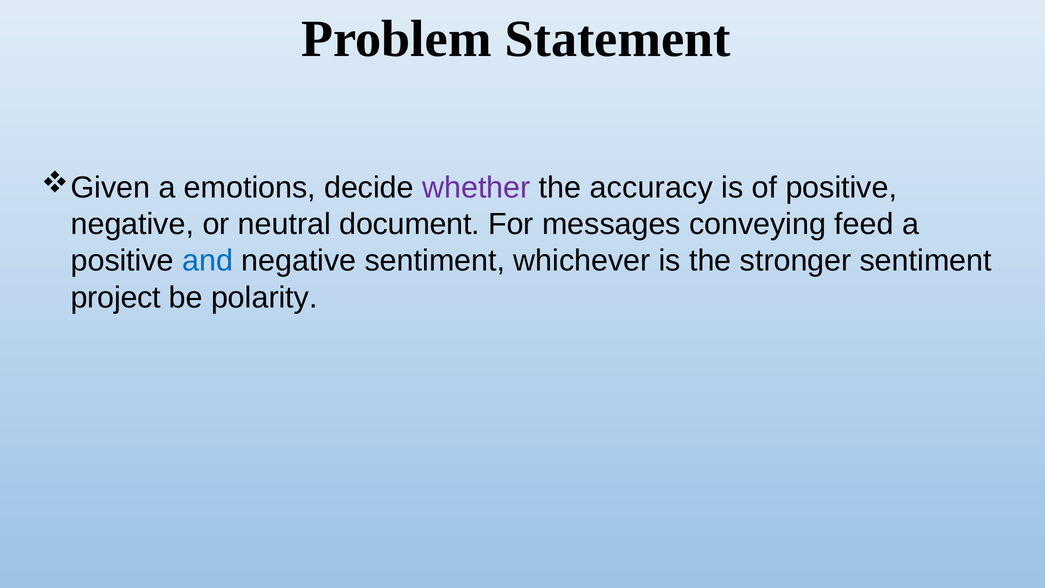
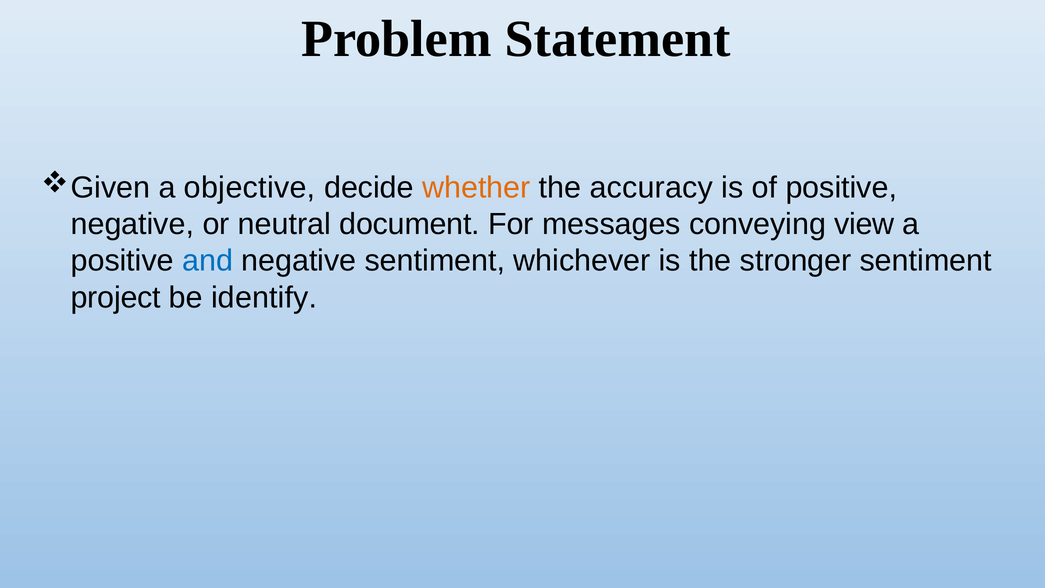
emotions: emotions -> objective
whether colour: purple -> orange
feed: feed -> view
polarity: polarity -> identify
